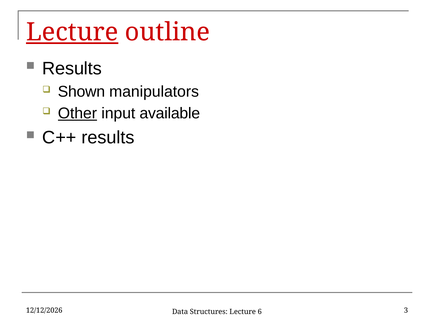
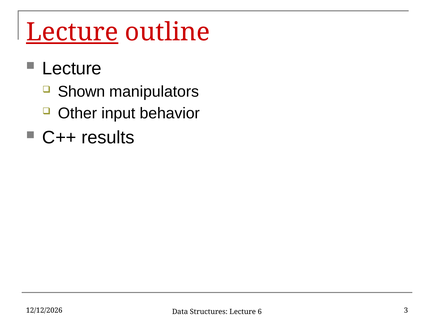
Results at (72, 69): Results -> Lecture
Other underline: present -> none
available: available -> behavior
